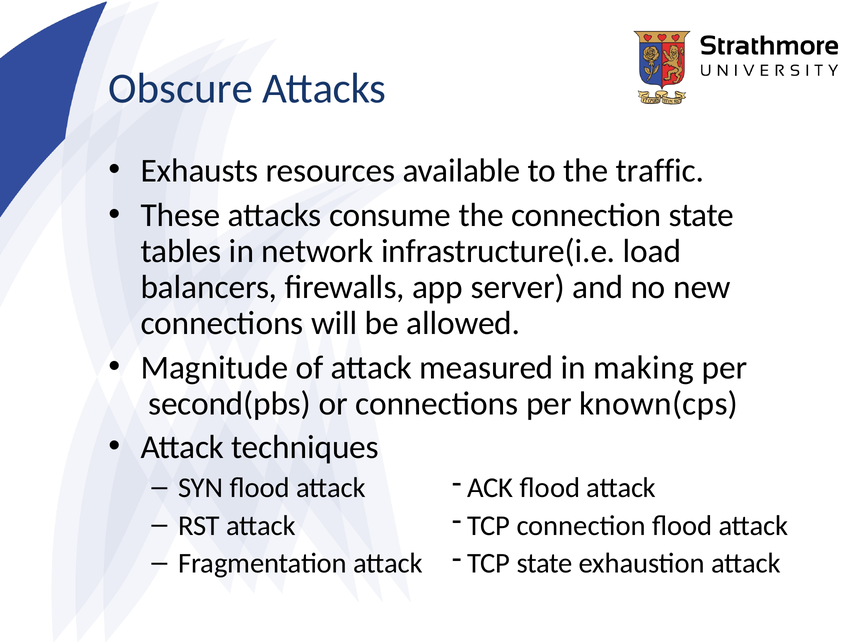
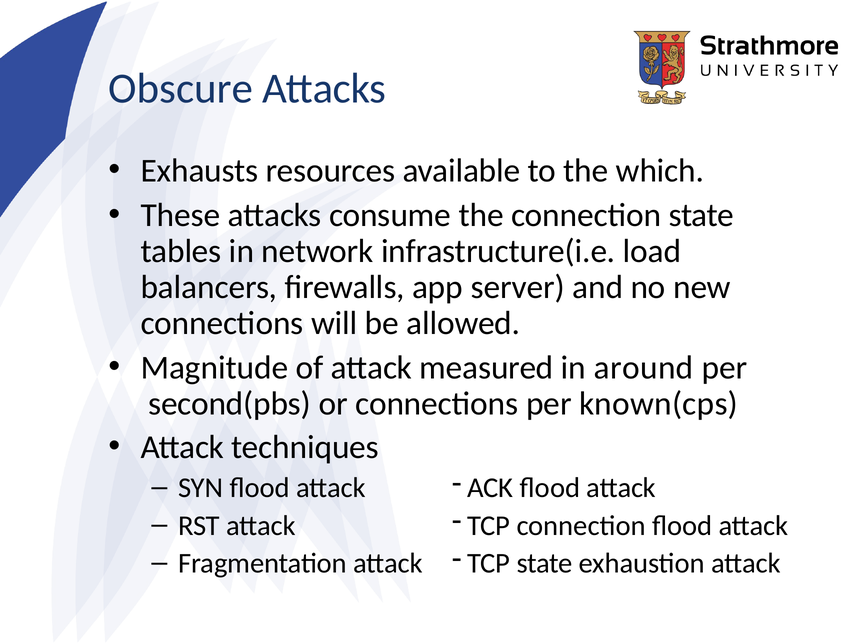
traffic: traffic -> which
making: making -> around
